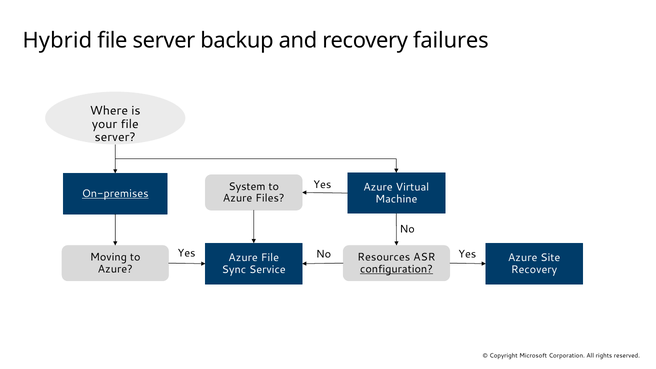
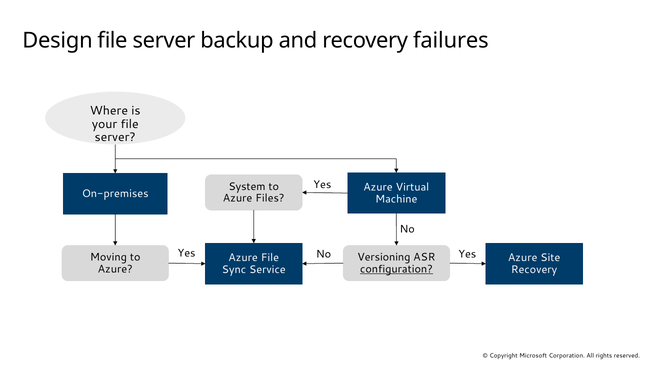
Hybrid: Hybrid -> Design
On-premises underline: present -> none
Resources: Resources -> Versioning
